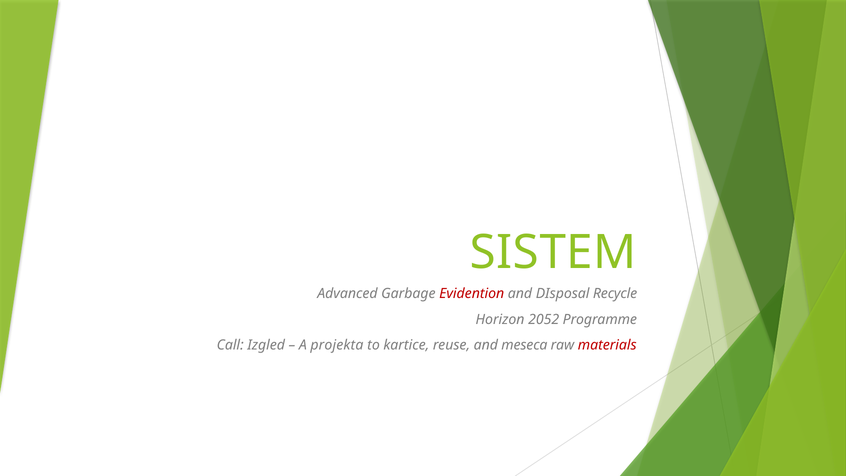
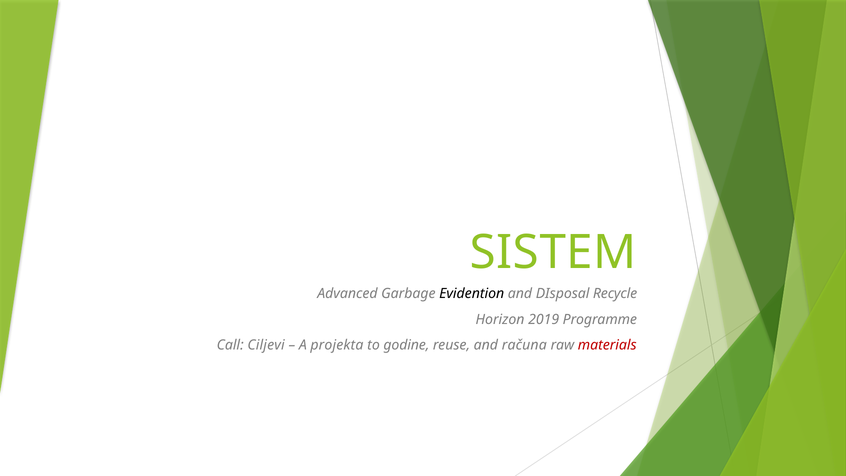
Evidention colour: red -> black
2052: 2052 -> 2019
Izgled: Izgled -> Ciljevi
kartice: kartice -> godine
meseca: meseca -> računa
